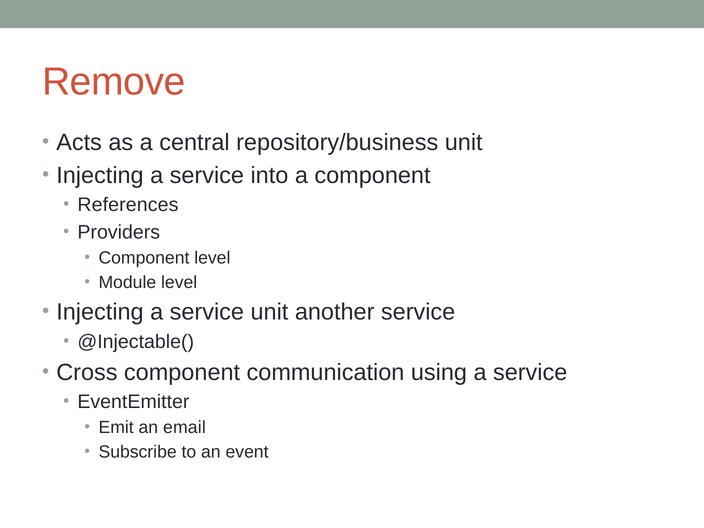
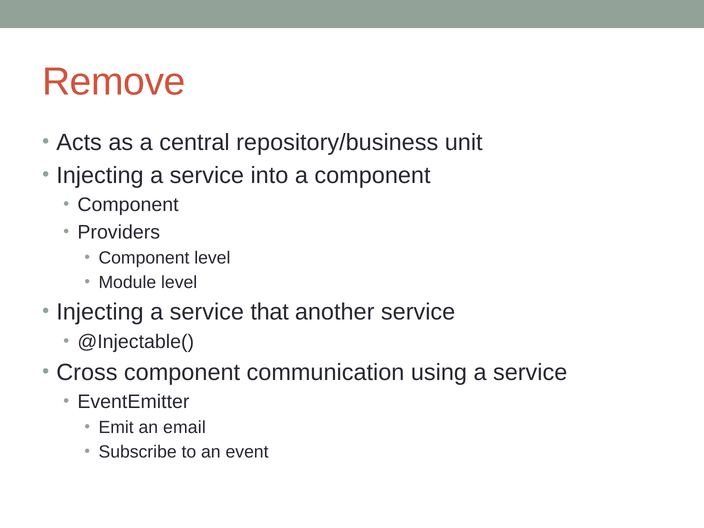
References at (128, 205): References -> Component
service unit: unit -> that
